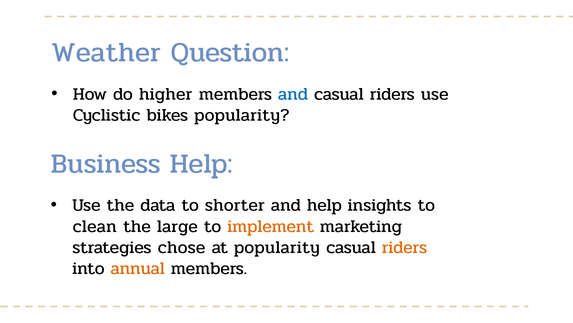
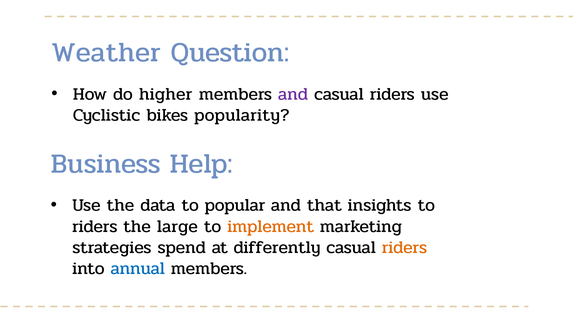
and at (293, 94) colour: blue -> purple
shorter: shorter -> popular
and help: help -> that
clean at (95, 226): clean -> riders
chose: chose -> spend
at popularity: popularity -> differently
annual colour: orange -> blue
